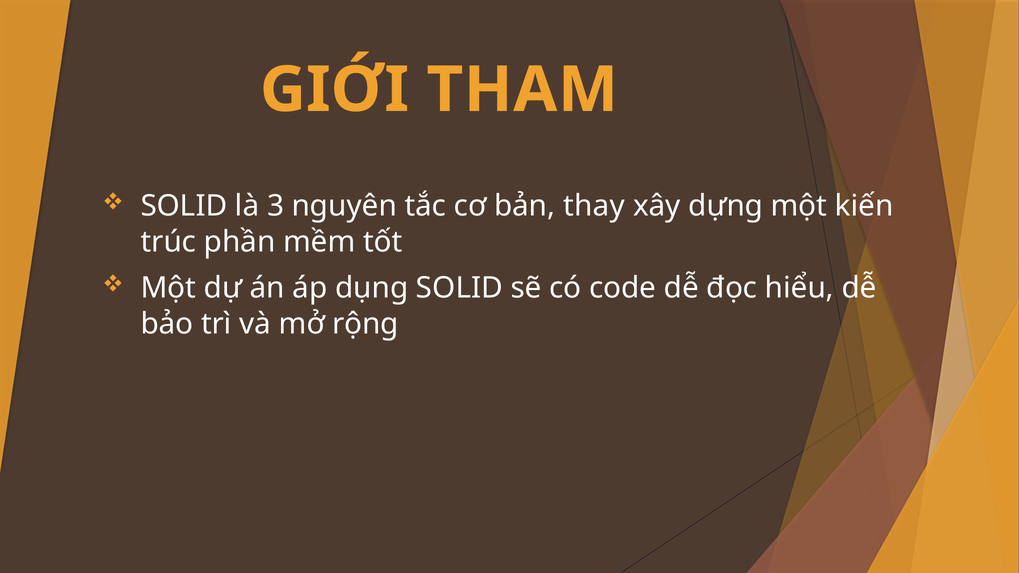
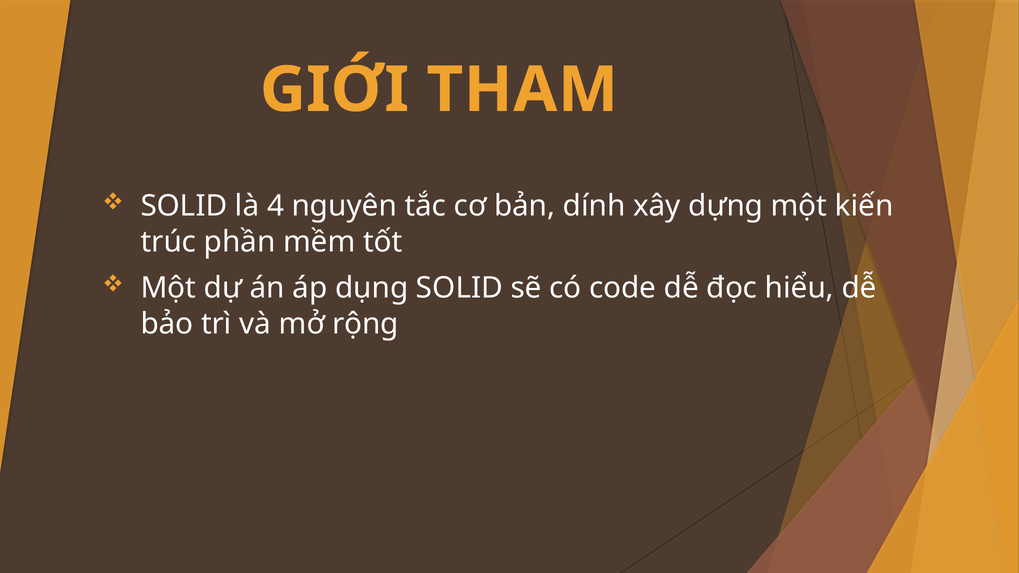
3: 3 -> 4
thay: thay -> dính
